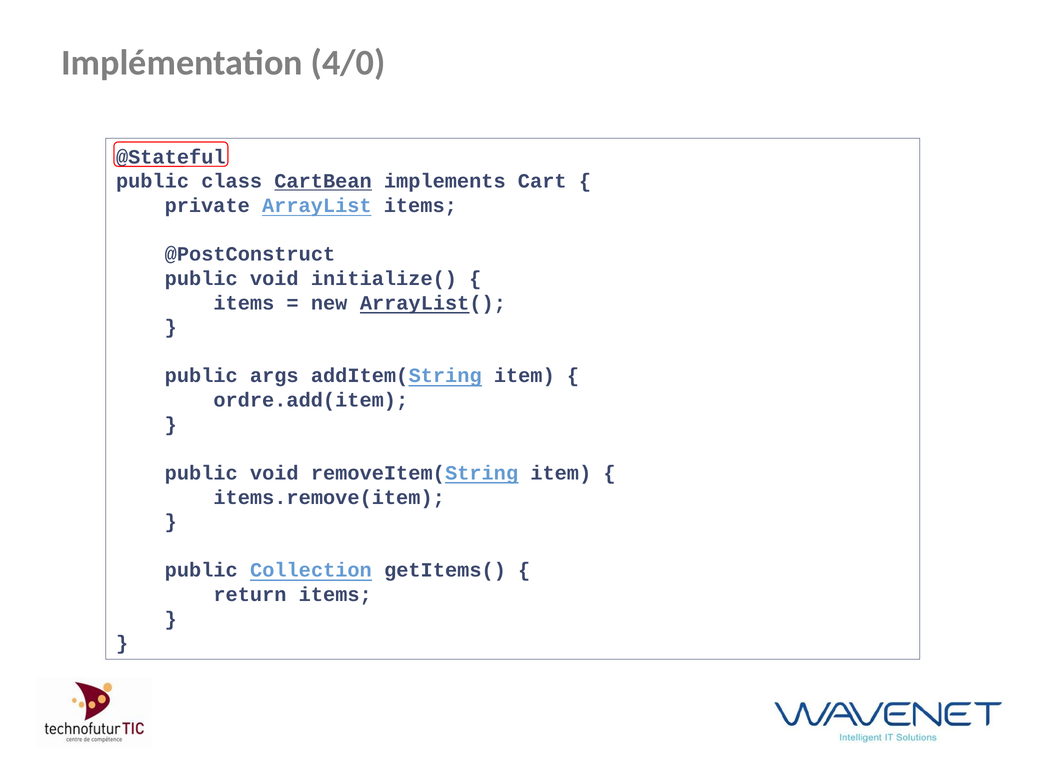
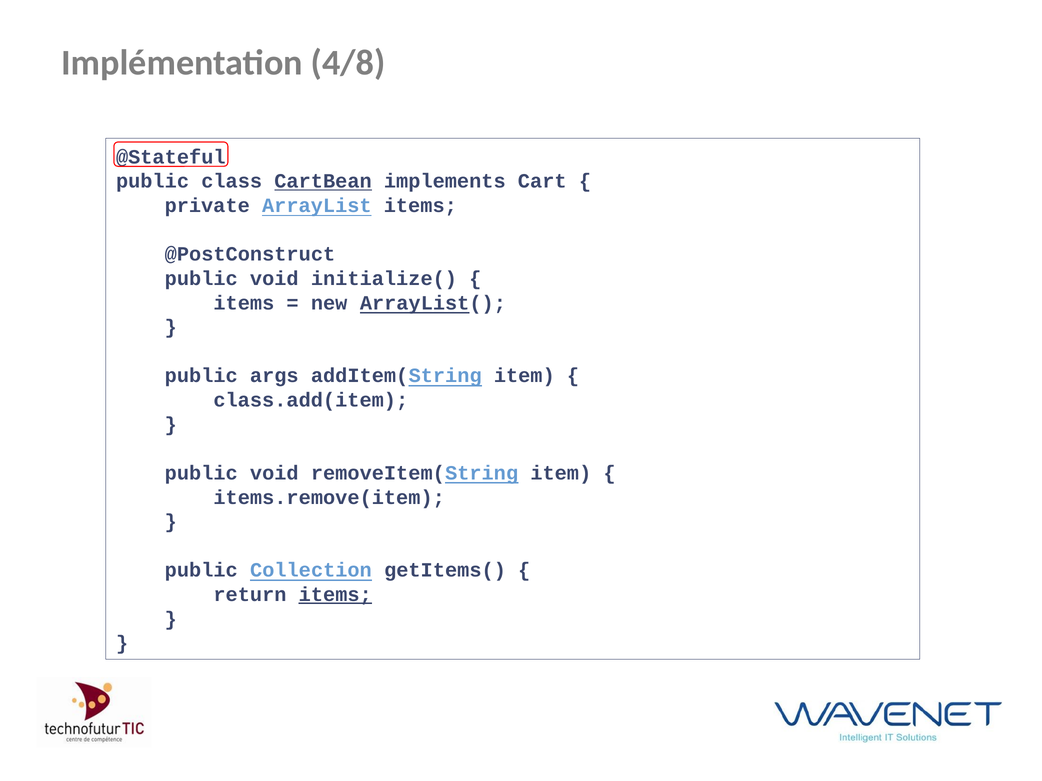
4/0: 4/0 -> 4/8
ordre.add(item: ordre.add(item -> class.add(item
items at (335, 595) underline: none -> present
